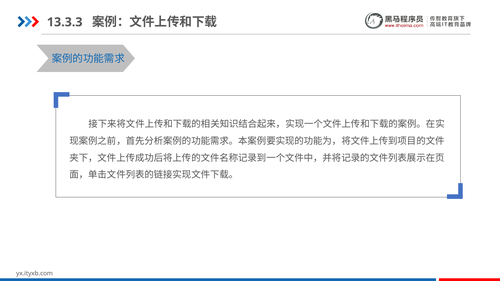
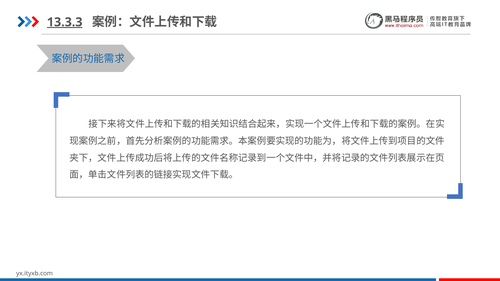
13.3.3 underline: none -> present
